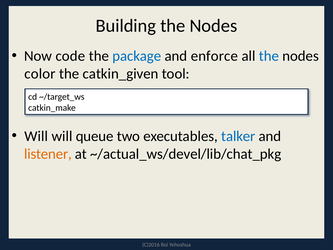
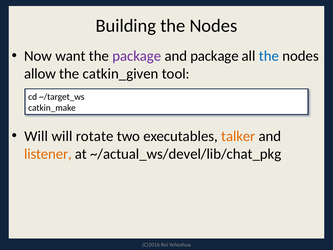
code: code -> want
package at (137, 56) colour: blue -> purple
and enforce: enforce -> package
color: color -> allow
queue: queue -> rotate
talker colour: blue -> orange
